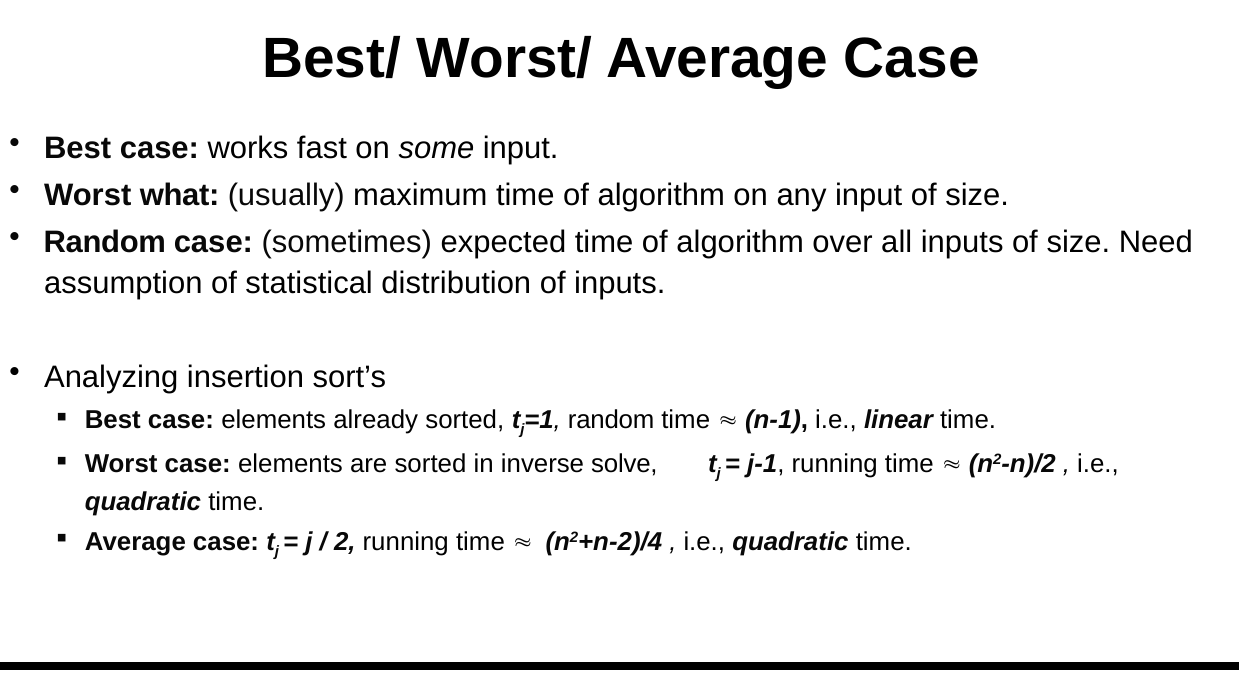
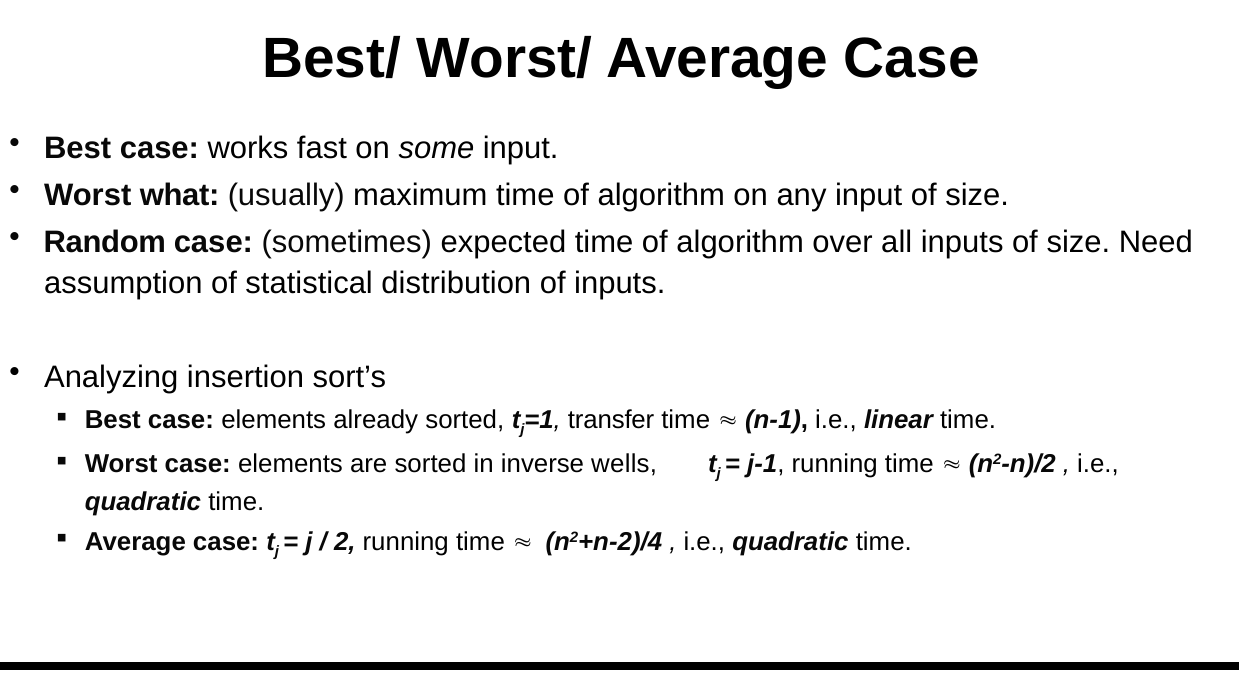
random at (611, 420): random -> transfer
solve: solve -> wells
